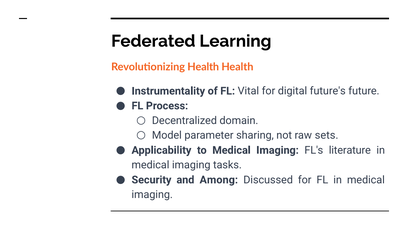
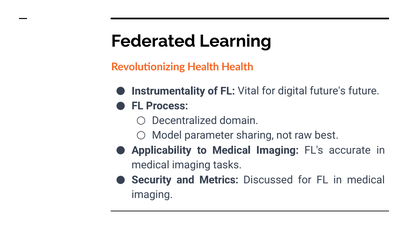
sets: sets -> best
literature: literature -> accurate
Among: Among -> Metrics
